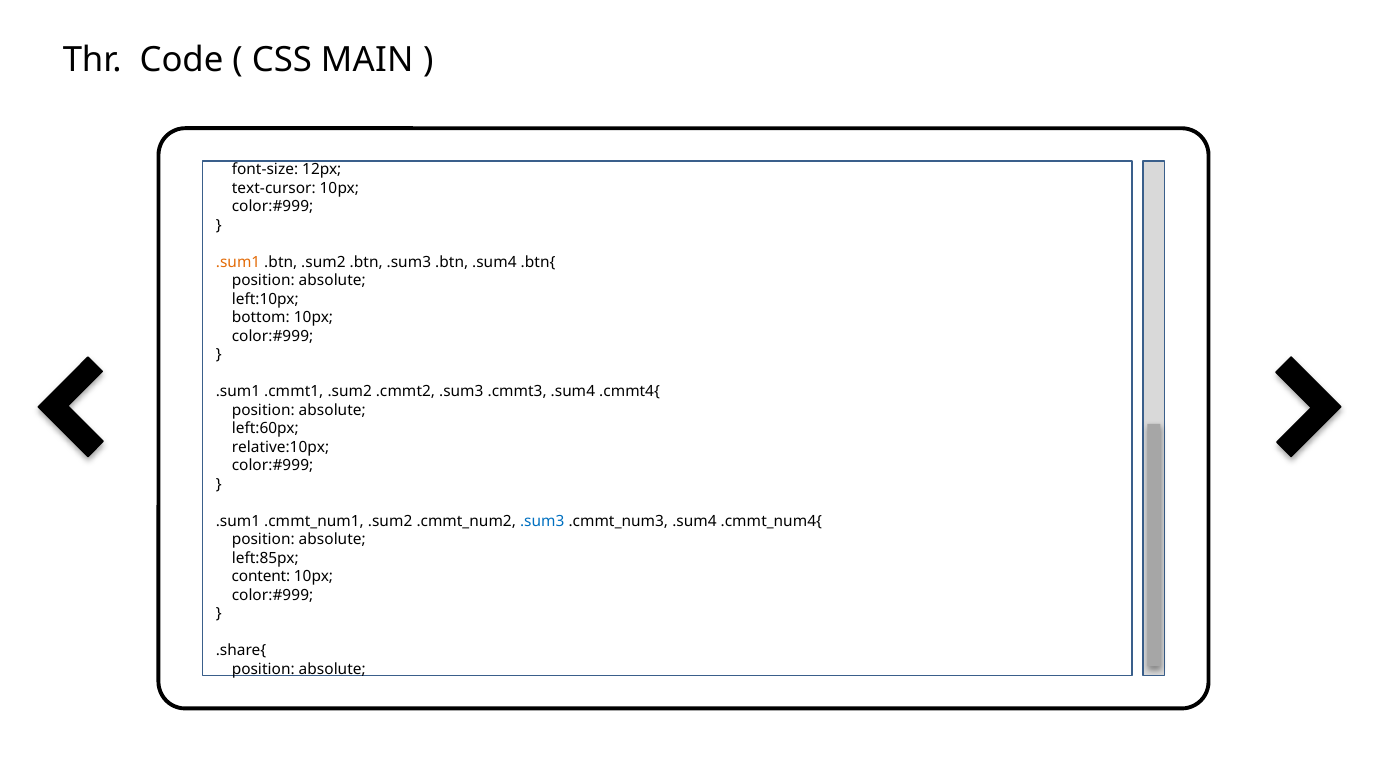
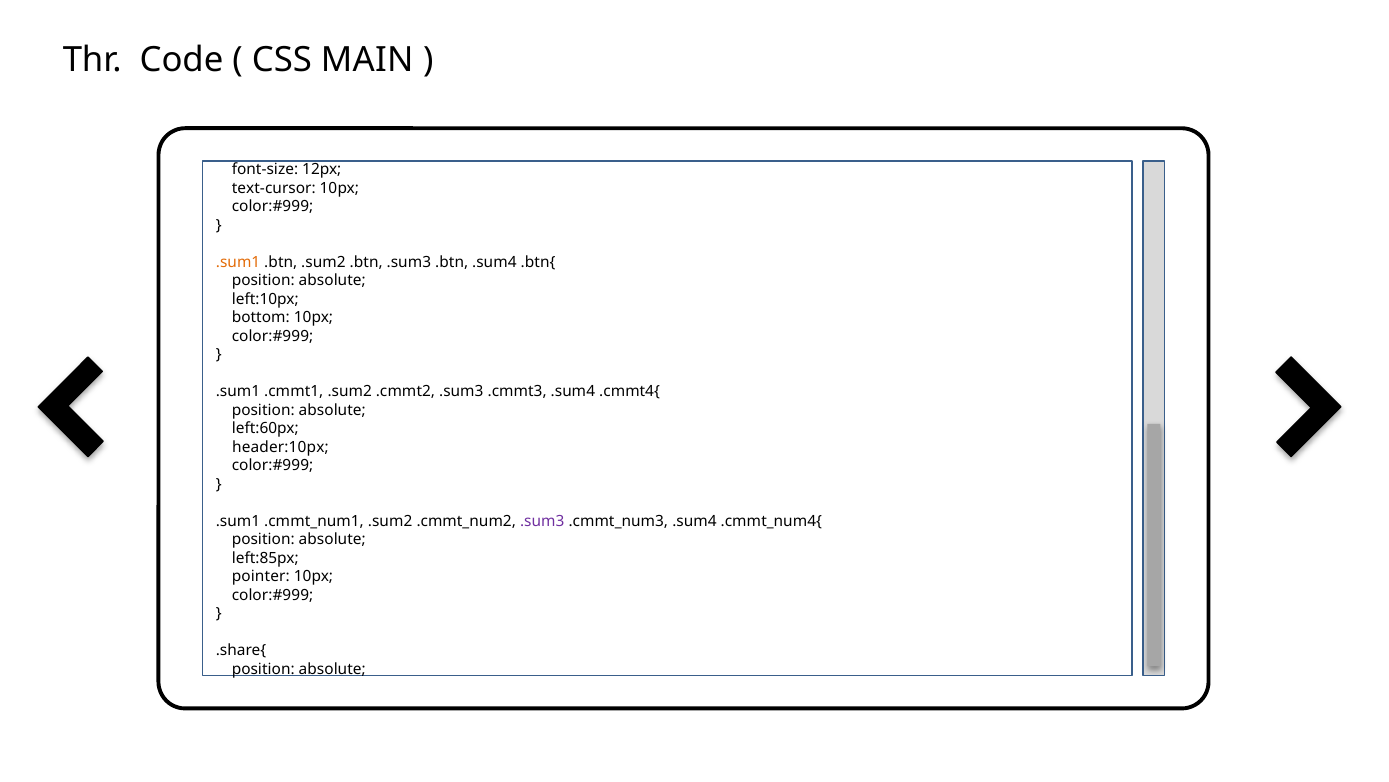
relative:10px: relative:10px -> header:10px
.sum3 at (542, 521) colour: blue -> purple
content: content -> pointer
